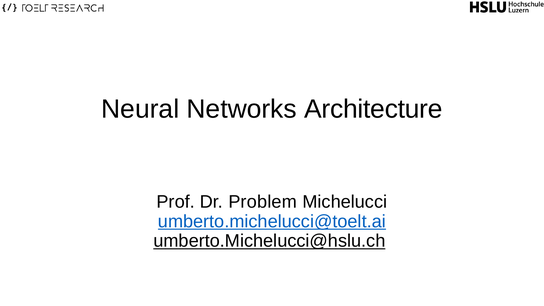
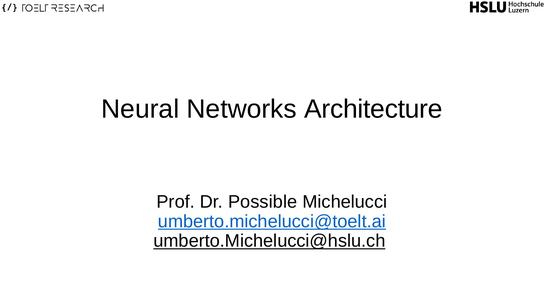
Problem: Problem -> Possible
